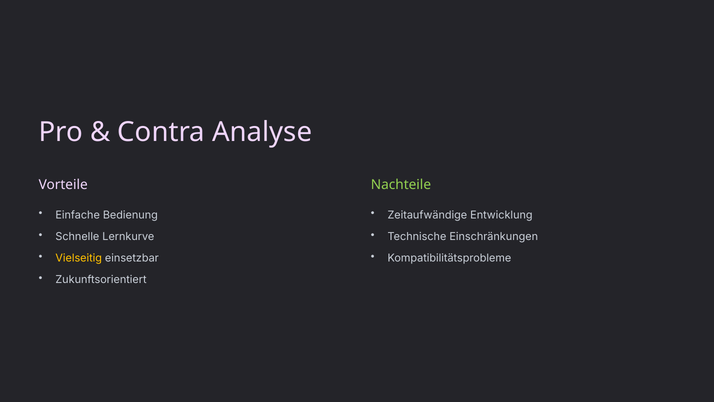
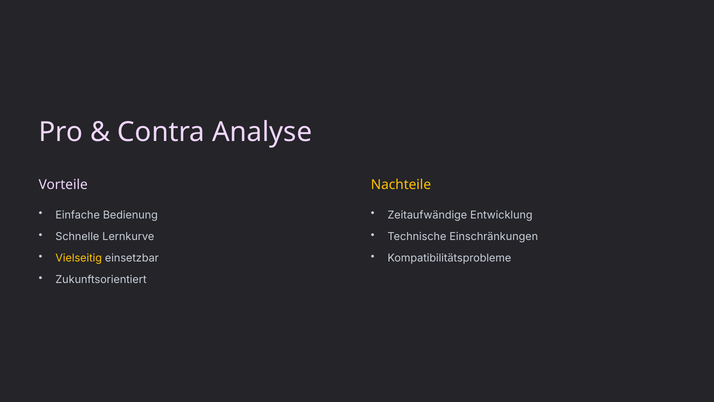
Nachteile colour: light green -> yellow
